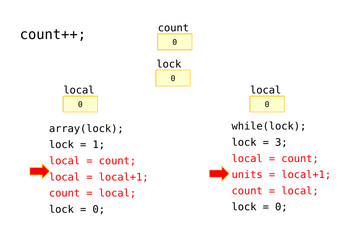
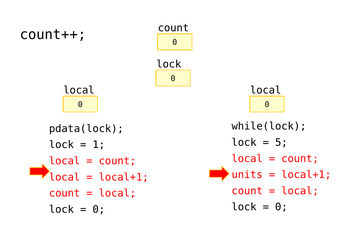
array(lock: array(lock -> pdata(lock
3: 3 -> 5
